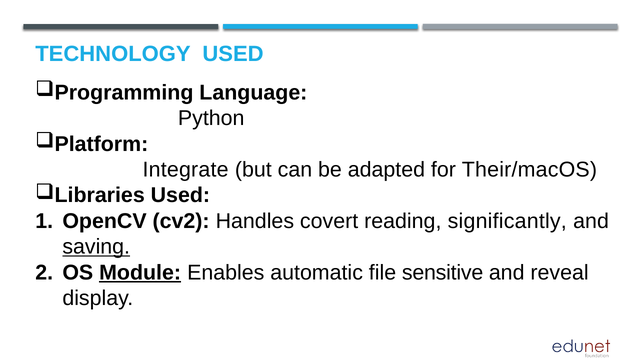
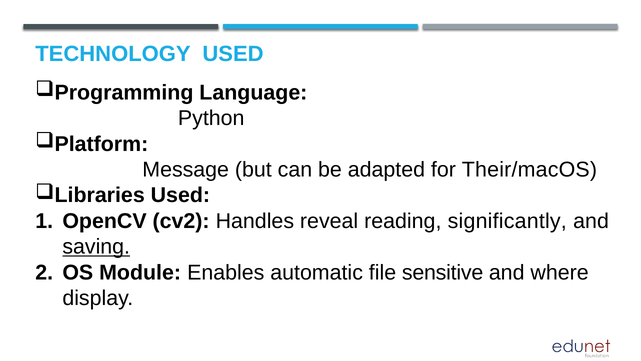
Integrate: Integrate -> Message
covert: covert -> reveal
Module underline: present -> none
reveal: reveal -> where
